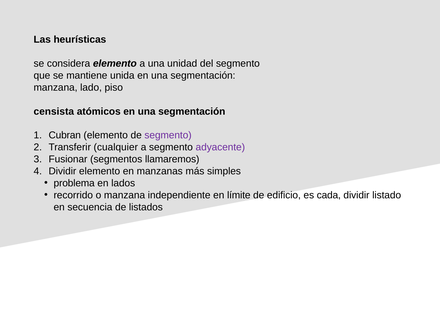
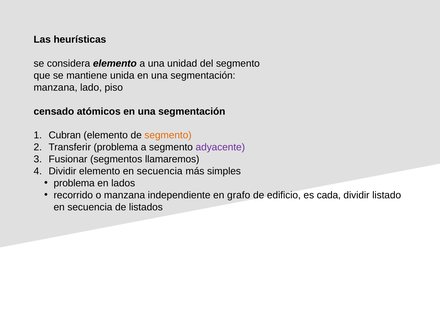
censista: censista -> censado
segmento at (168, 135) colour: purple -> orange
Transferir cualquier: cualquier -> problema
elemento en manzanas: manzanas -> secuencia
límite: límite -> grafo
